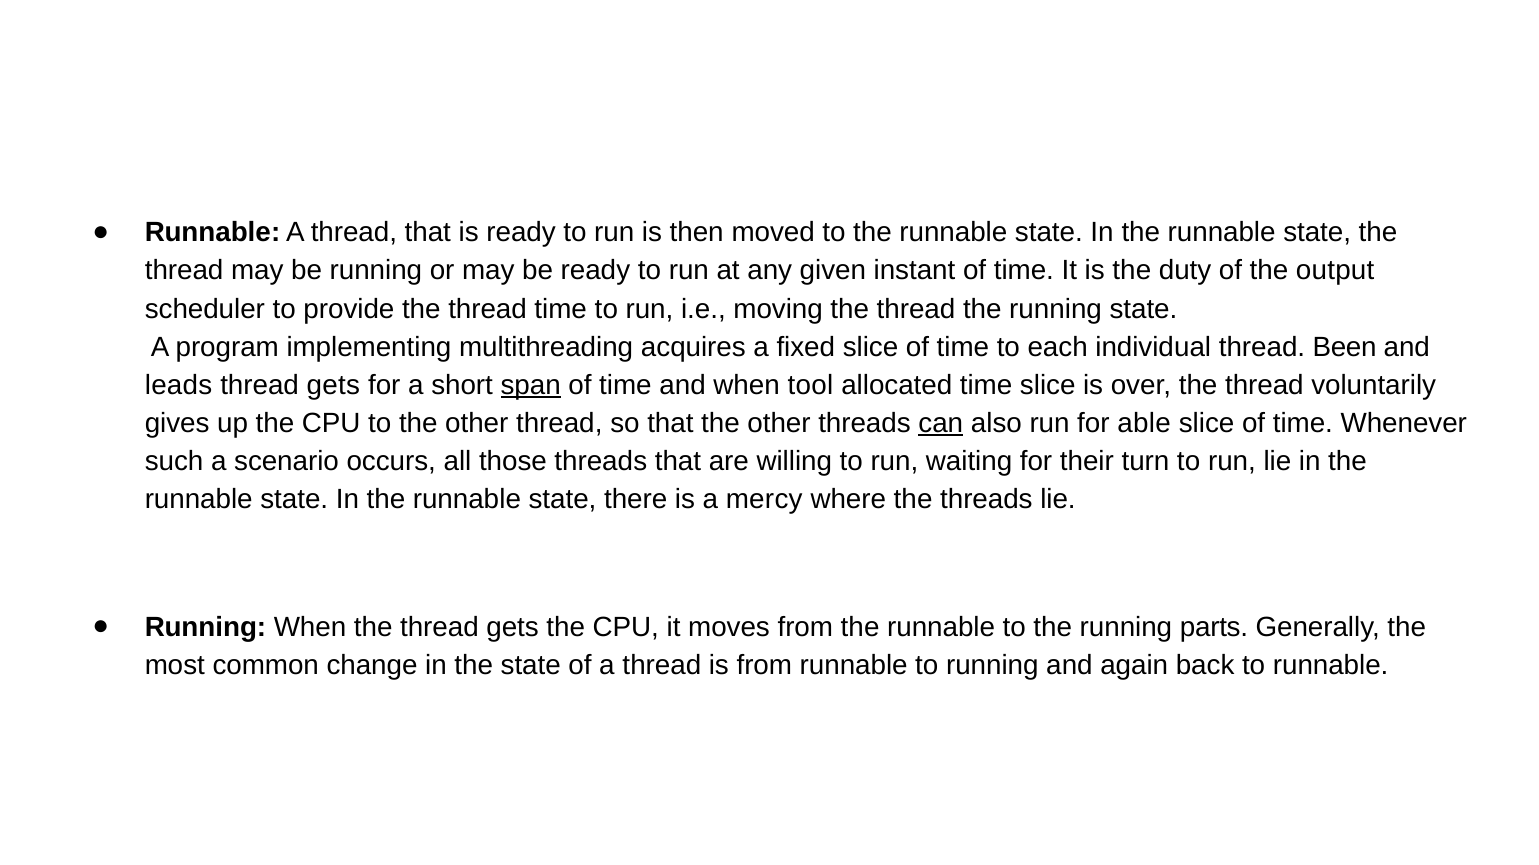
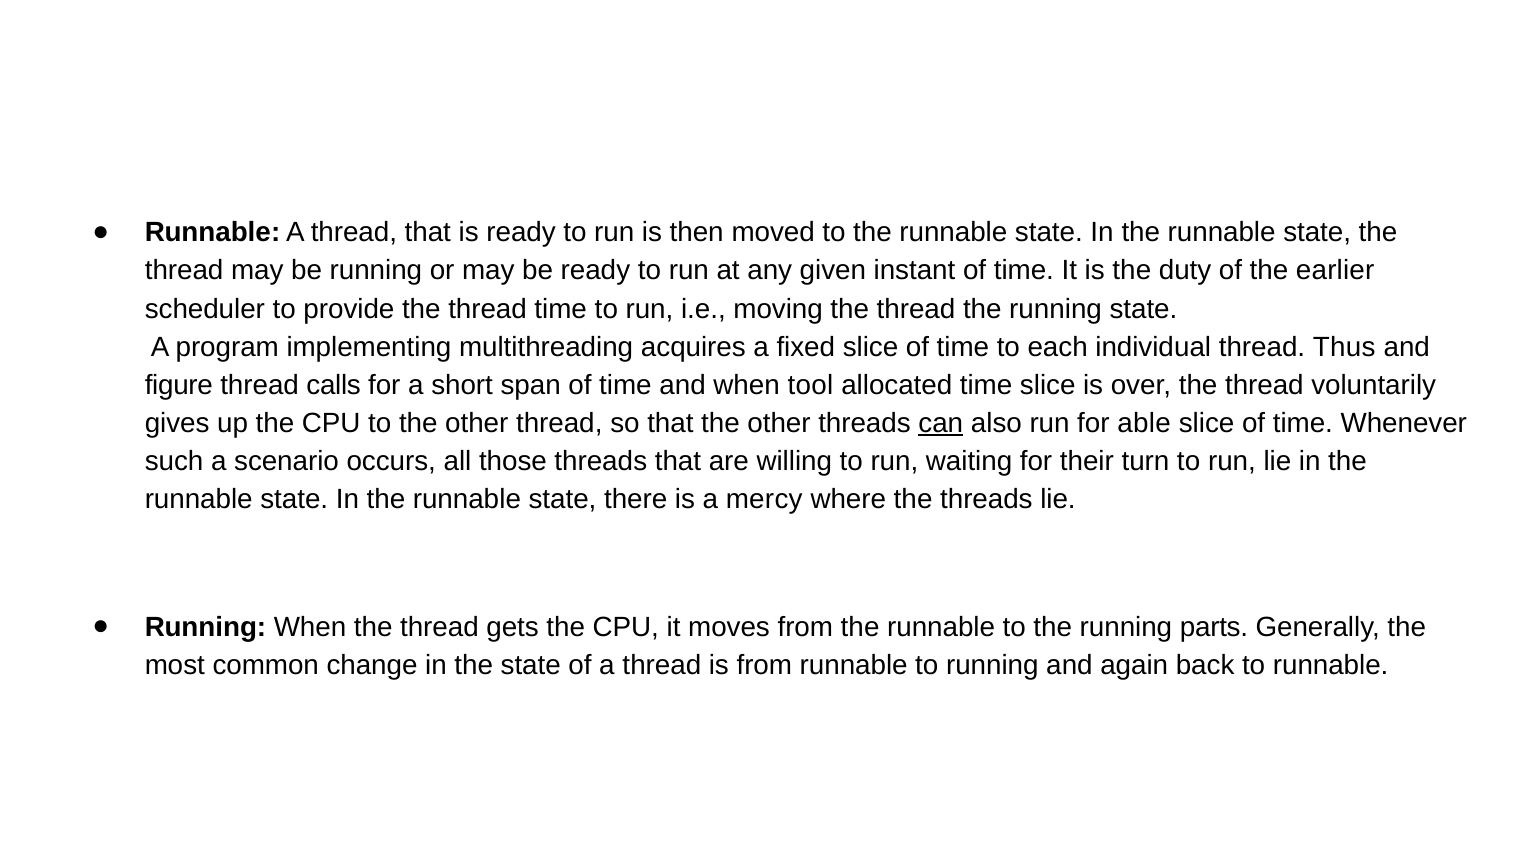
output: output -> earlier
Been: Been -> Thus
leads: leads -> figure
gets at (333, 386): gets -> calls
span underline: present -> none
